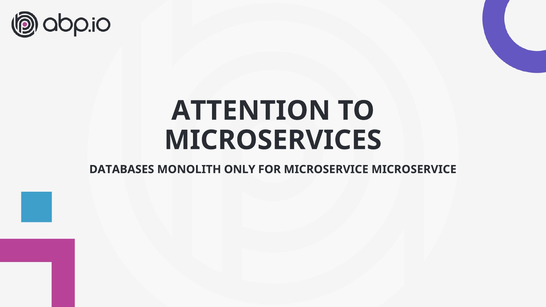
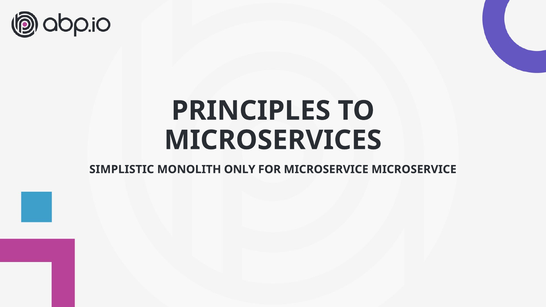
ATTENTION: ATTENTION -> PRINCIPLES
DATABASES: DATABASES -> SIMPLISTIC
